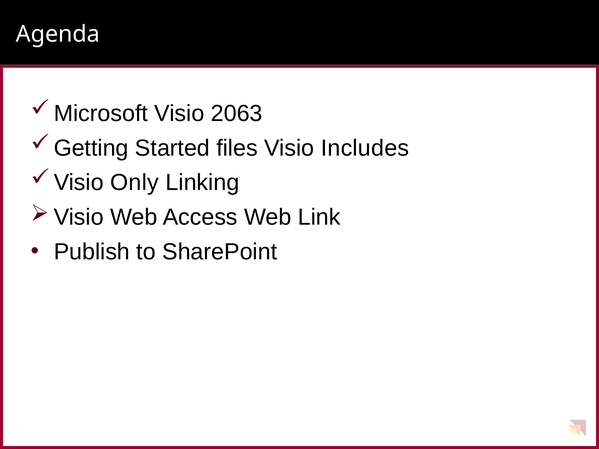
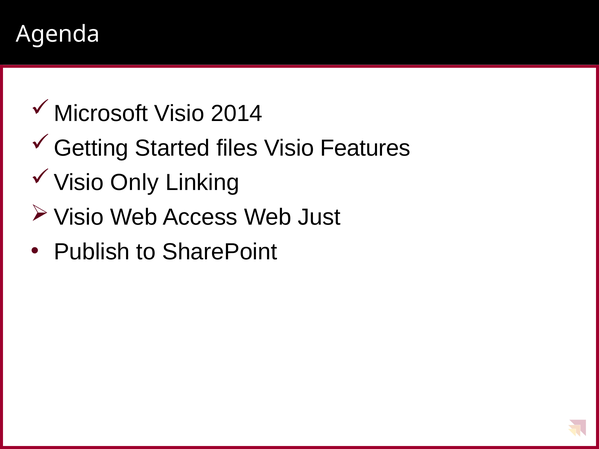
2063: 2063 -> 2014
Includes: Includes -> Features
Link: Link -> Just
